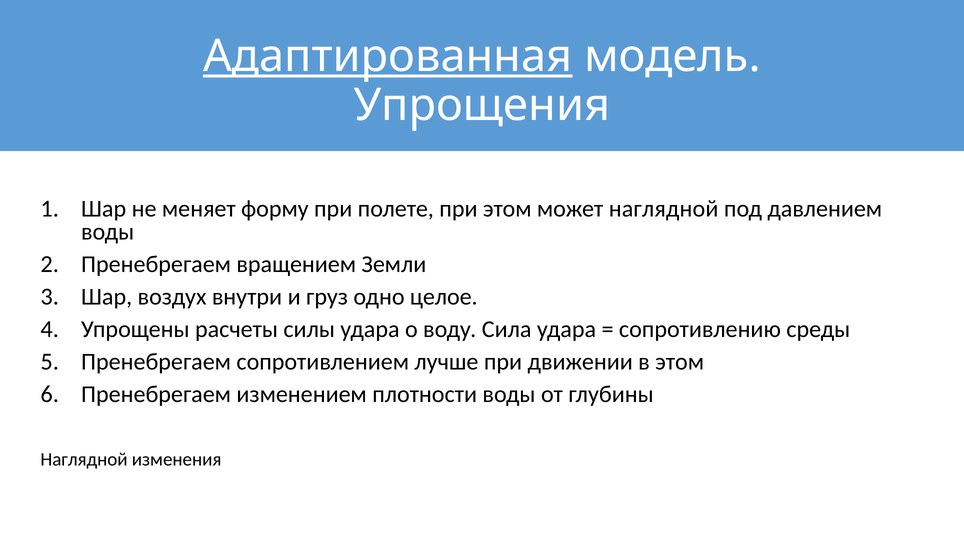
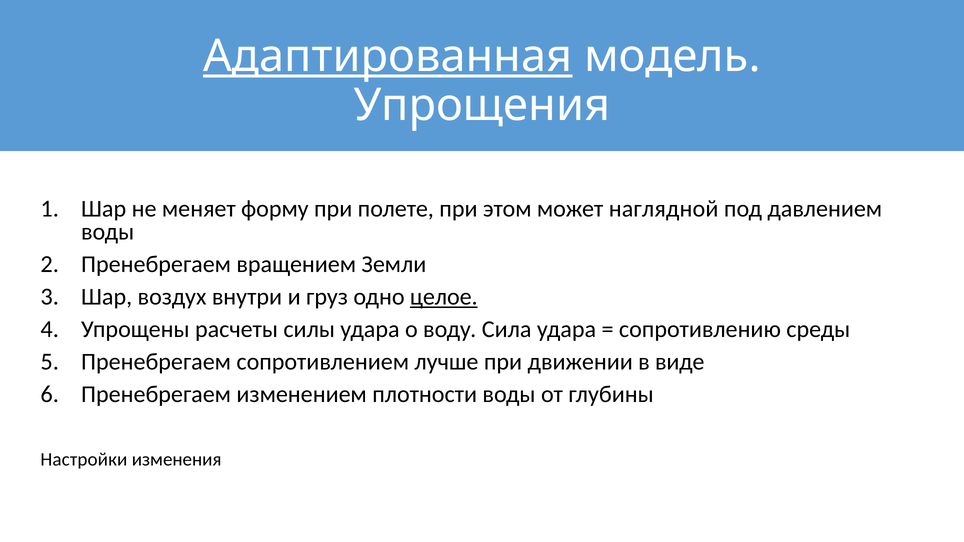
целое underline: none -> present
в этом: этом -> виде
Наглядной at (84, 460): Наглядной -> Настройки
